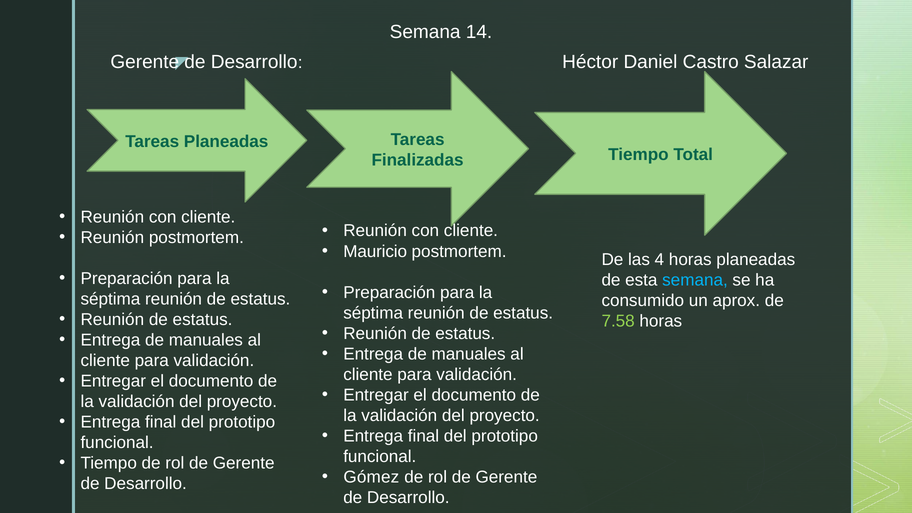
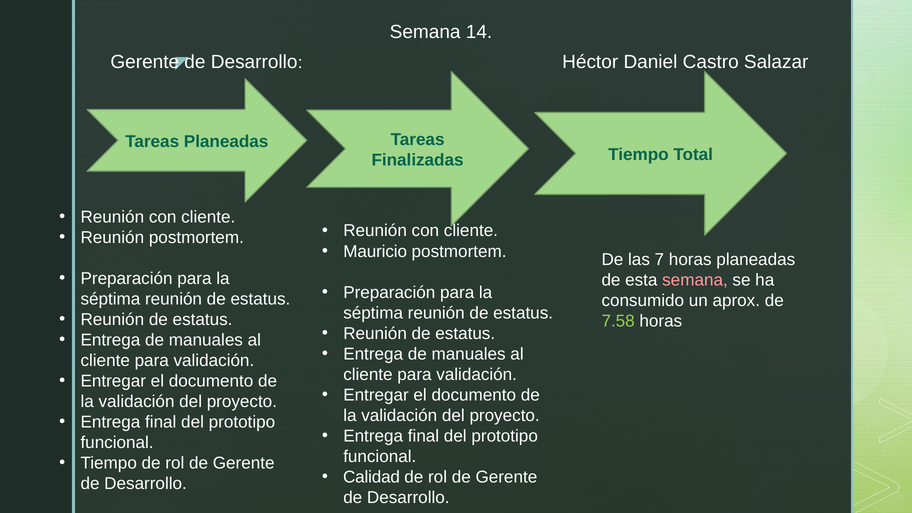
4: 4 -> 7
semana at (695, 280) colour: light blue -> pink
Gómez: Gómez -> Calidad
